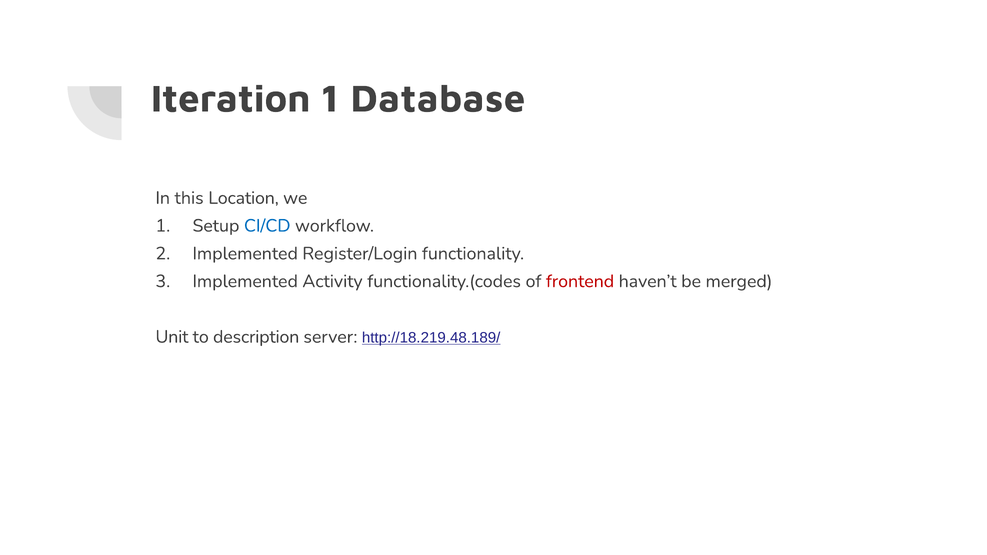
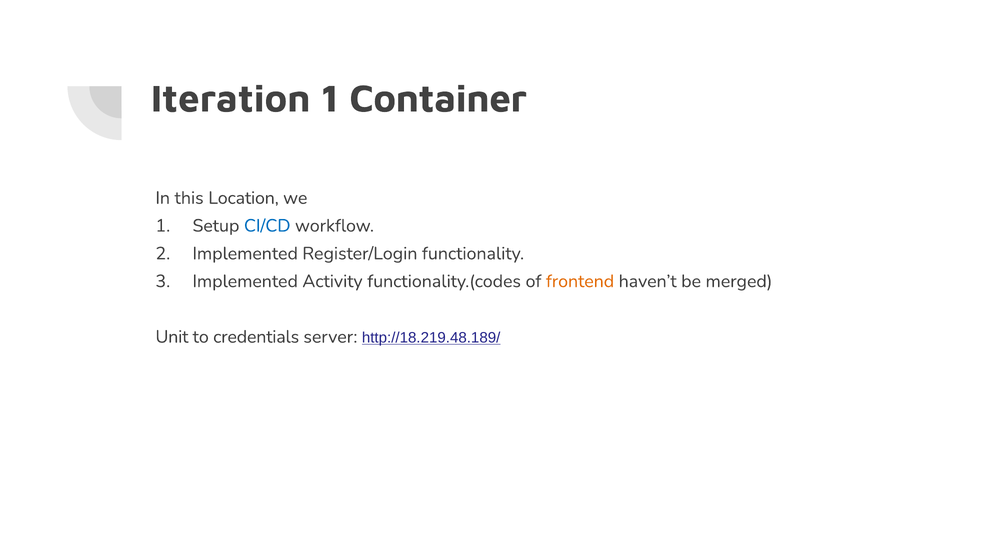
Database: Database -> Container
frontend colour: red -> orange
description: description -> credentials
